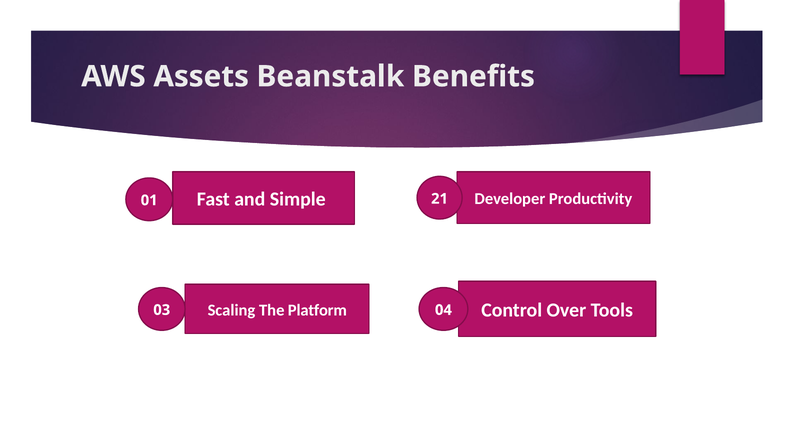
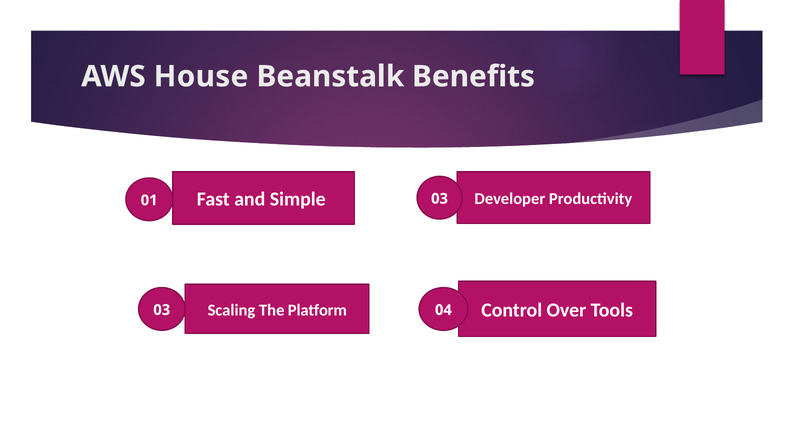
Assets: Assets -> House
01 21: 21 -> 03
